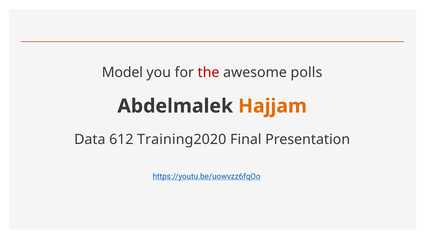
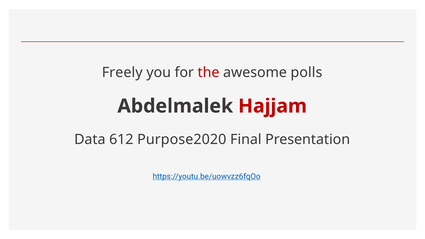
Model: Model -> Freely
Hajjam colour: orange -> red
Training2020: Training2020 -> Purpose2020
